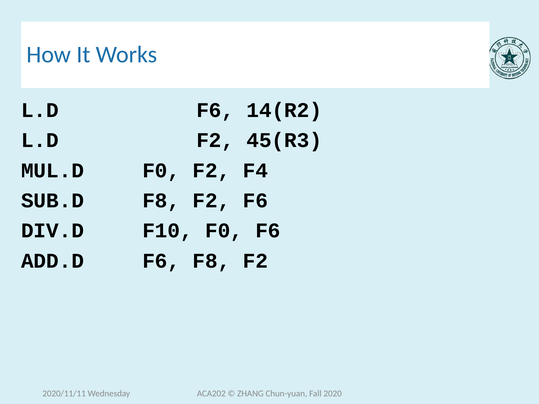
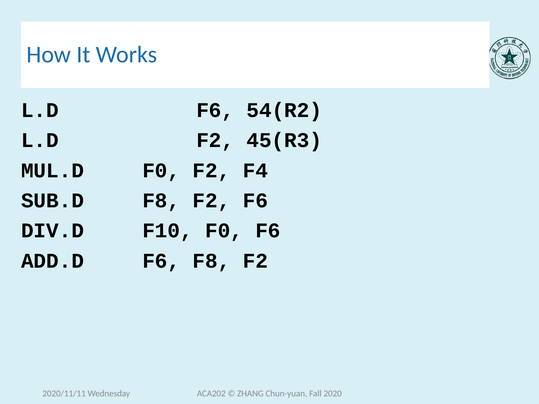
14(R2: 14(R2 -> 54(R2
